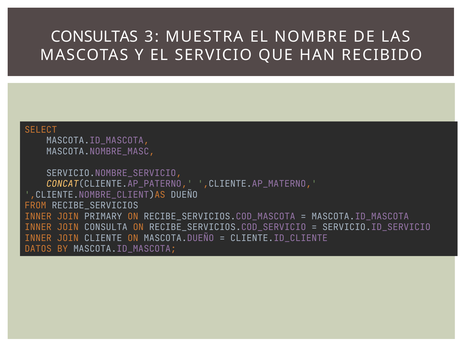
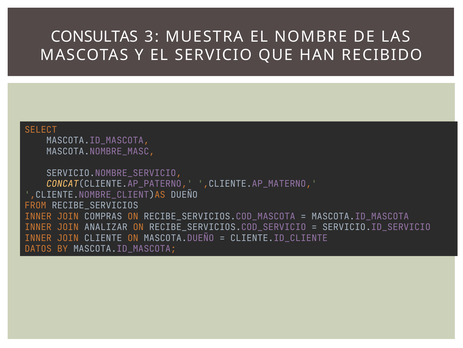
PRIMARY: PRIMARY -> COMPRAS
CONSULTA: CONSULTA -> ANALIZAR
